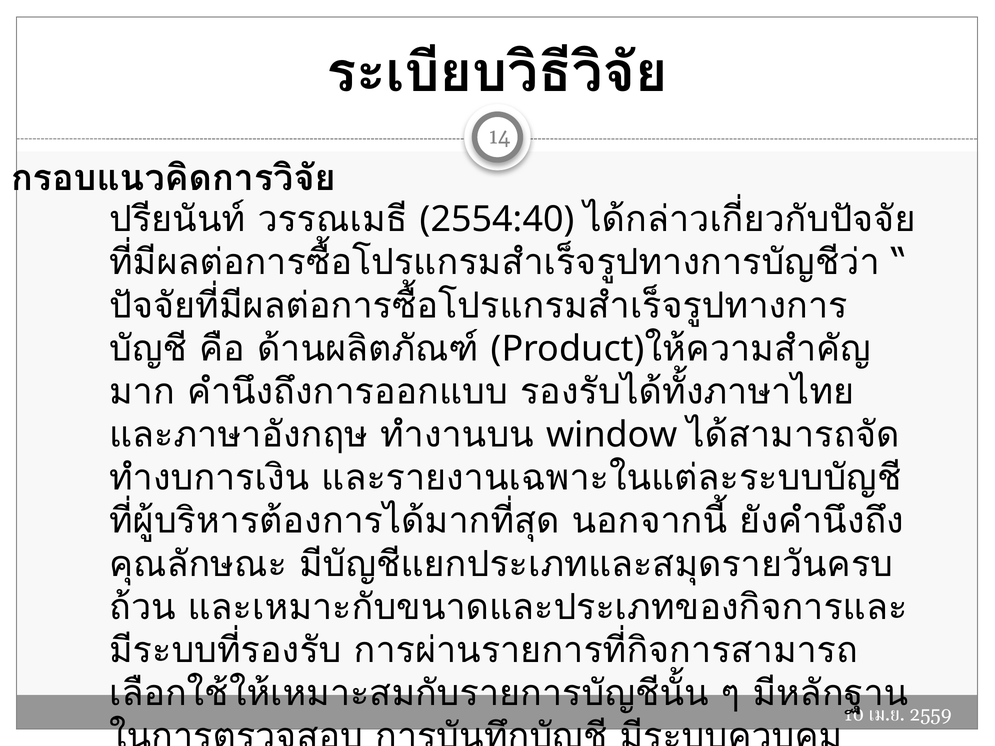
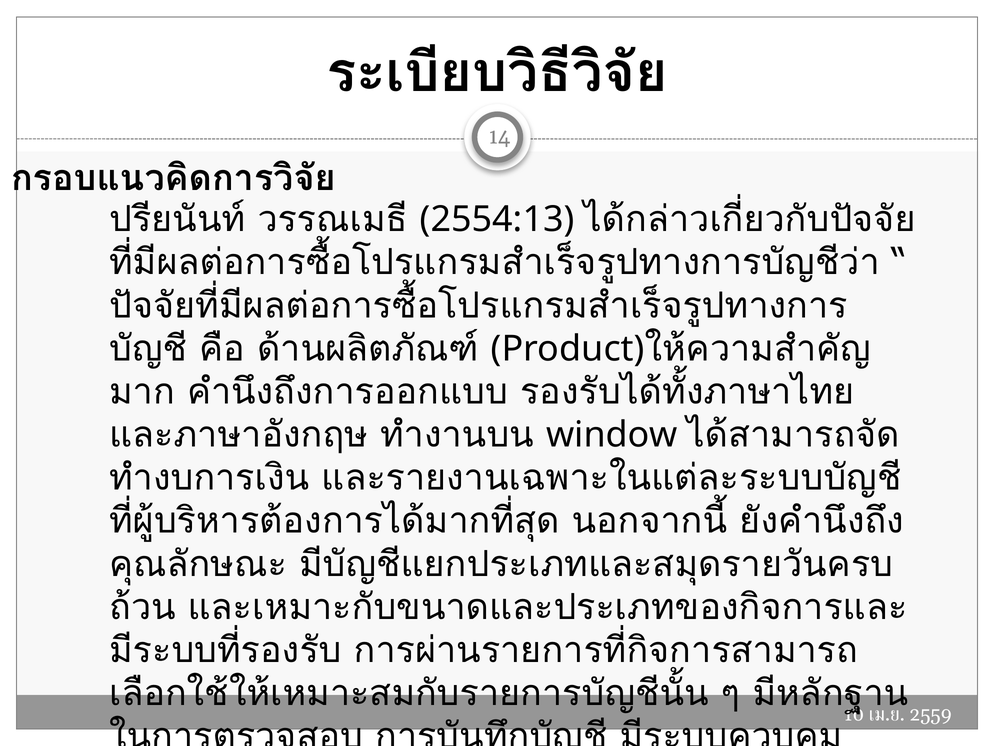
2554:40: 2554:40 -> 2554:13
